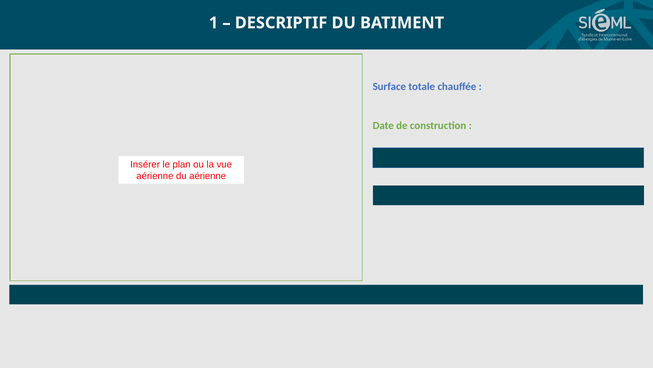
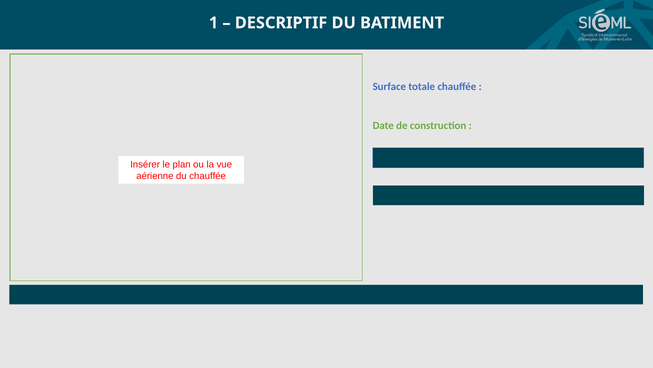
du aérienne: aérienne -> chauffée
